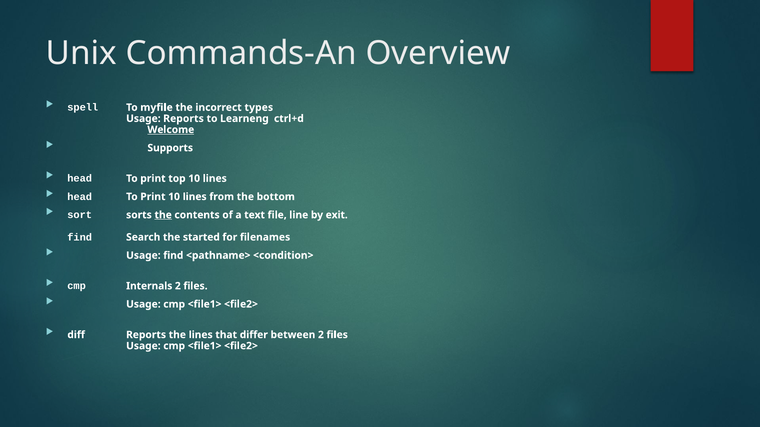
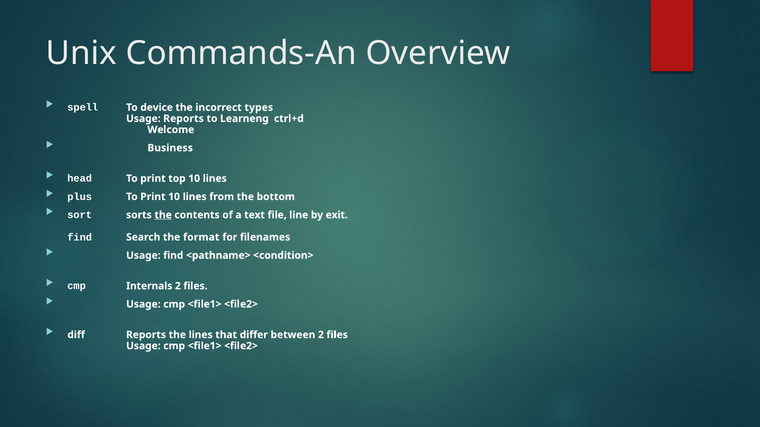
myfile: myfile -> device
Welcome underline: present -> none
Supports: Supports -> Business
head at (80, 197): head -> plus
started: started -> format
